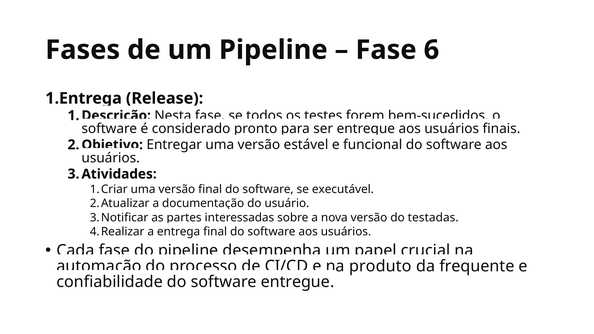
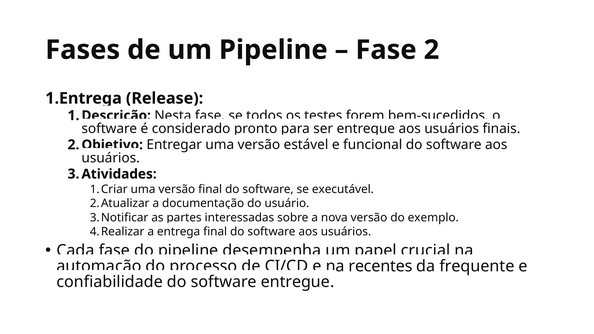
6: 6 -> 2
testadas: testadas -> exemplo
produto: produto -> recentes
